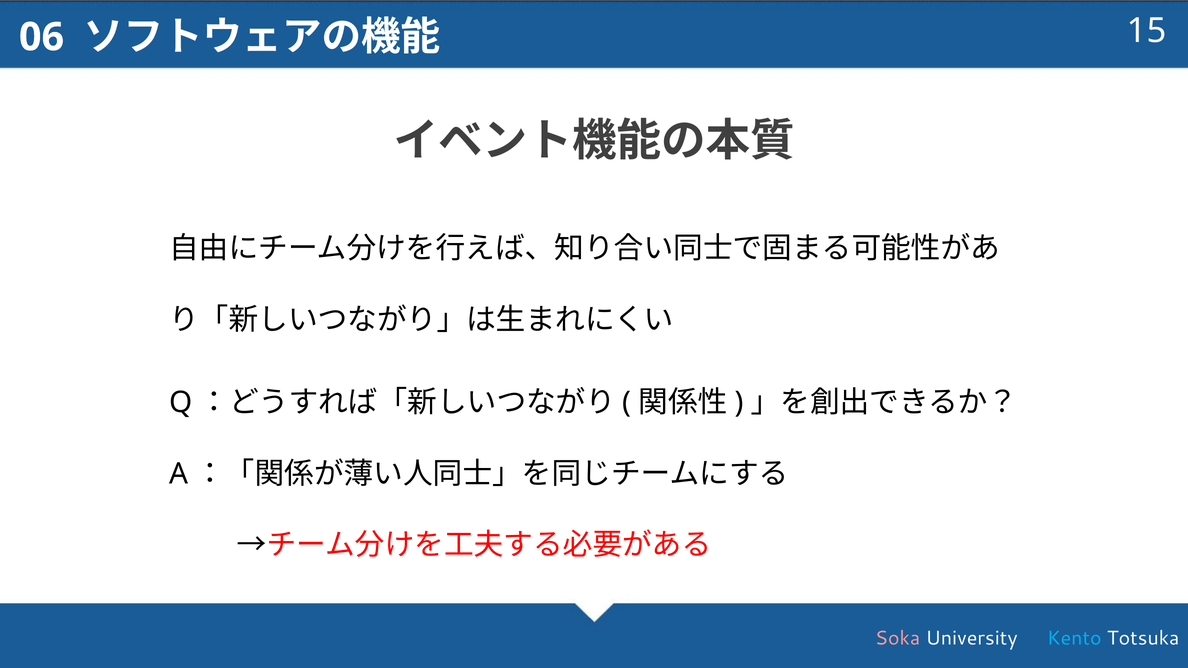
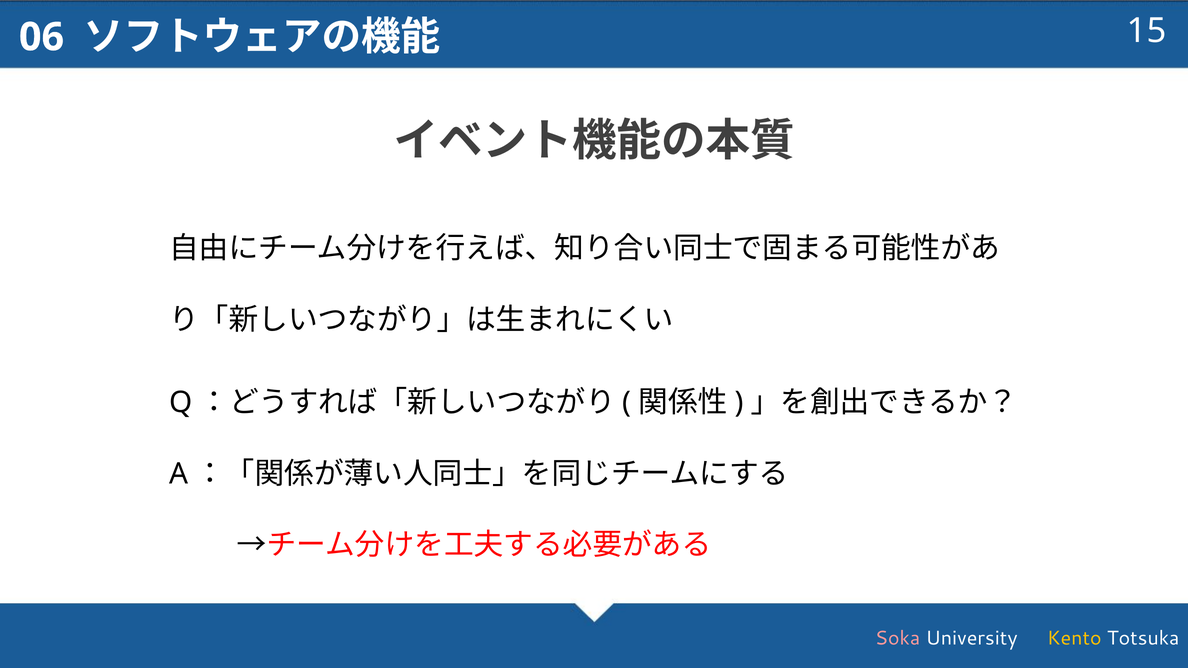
Kento colour: light blue -> yellow
